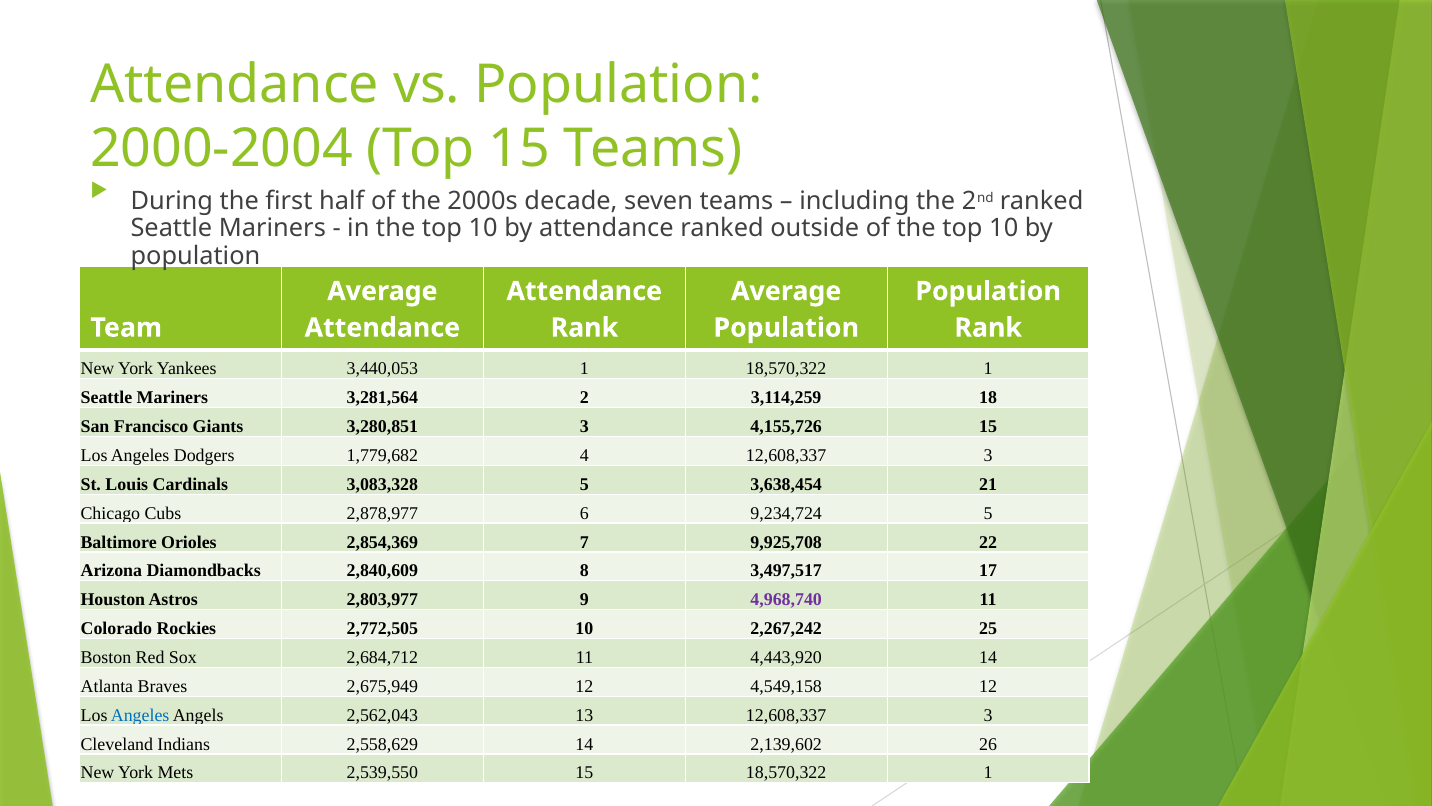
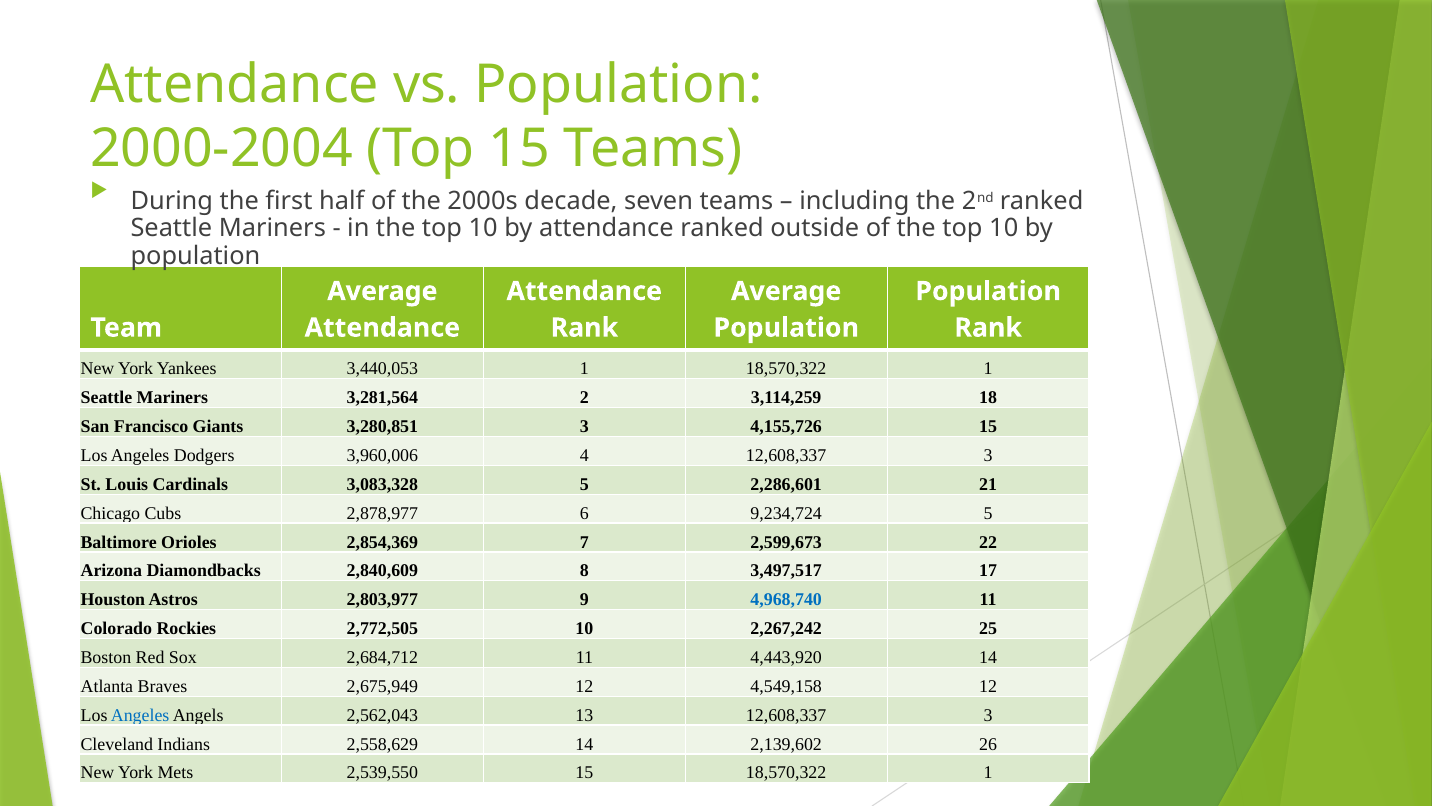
1,779,682: 1,779,682 -> 3,960,006
3,638,454: 3,638,454 -> 2,286,601
9,925,708: 9,925,708 -> 2,599,673
4,968,740 colour: purple -> blue
